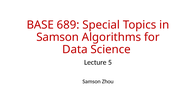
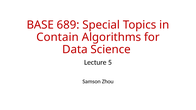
Samson at (58, 37): Samson -> Contain
